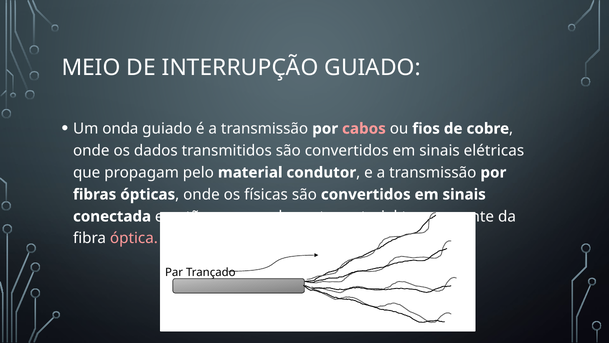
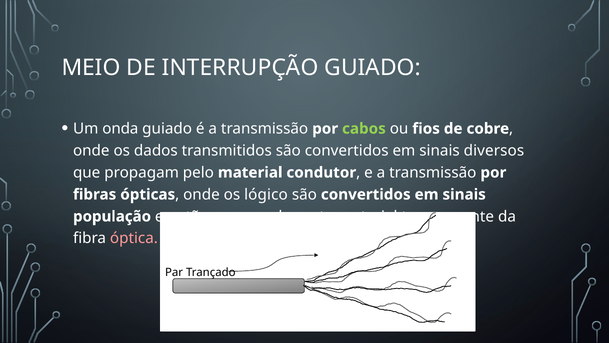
cabos colour: pink -> light green
elétricas: elétricas -> diversos
físicas: físicas -> lógico
conectada: conectada -> população
